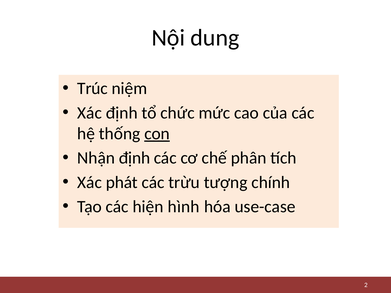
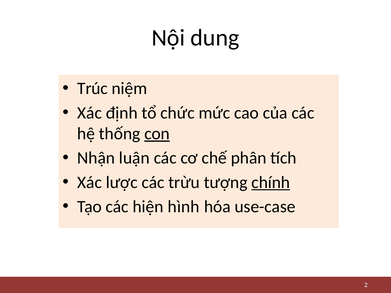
Nhận định: định -> luận
phát: phát -> lược
chính underline: none -> present
